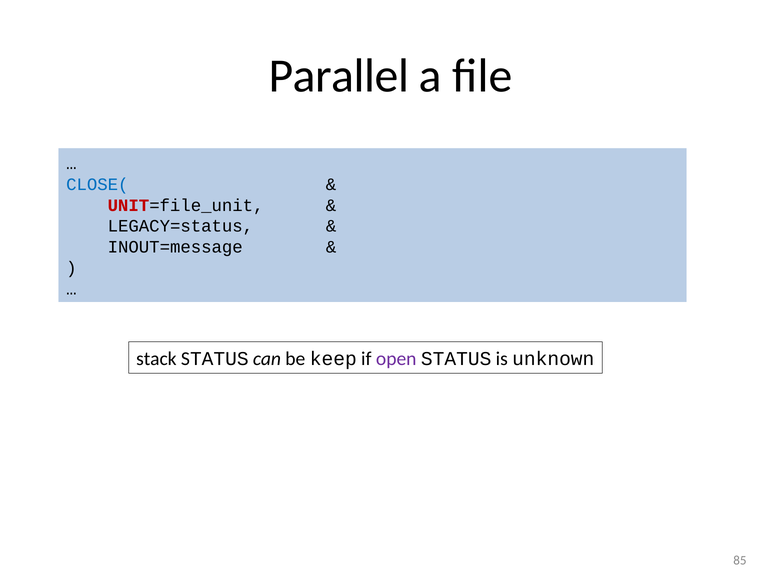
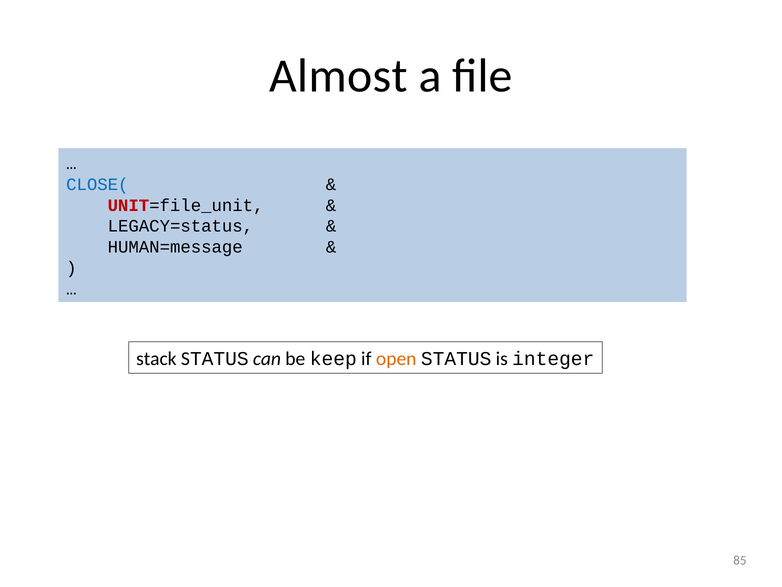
Parallel: Parallel -> Almost
INOUT=message: INOUT=message -> HUMAN=message
open colour: purple -> orange
unknown: unknown -> integer
